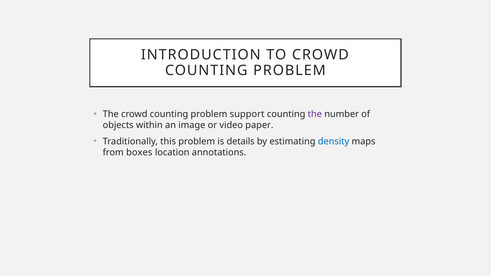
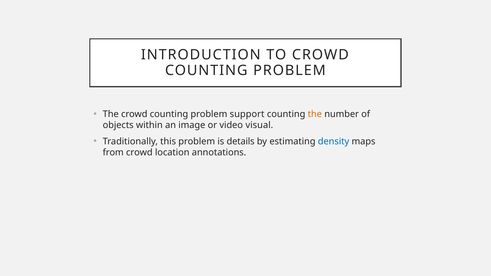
the at (315, 114) colour: purple -> orange
paper: paper -> visual
from boxes: boxes -> crowd
